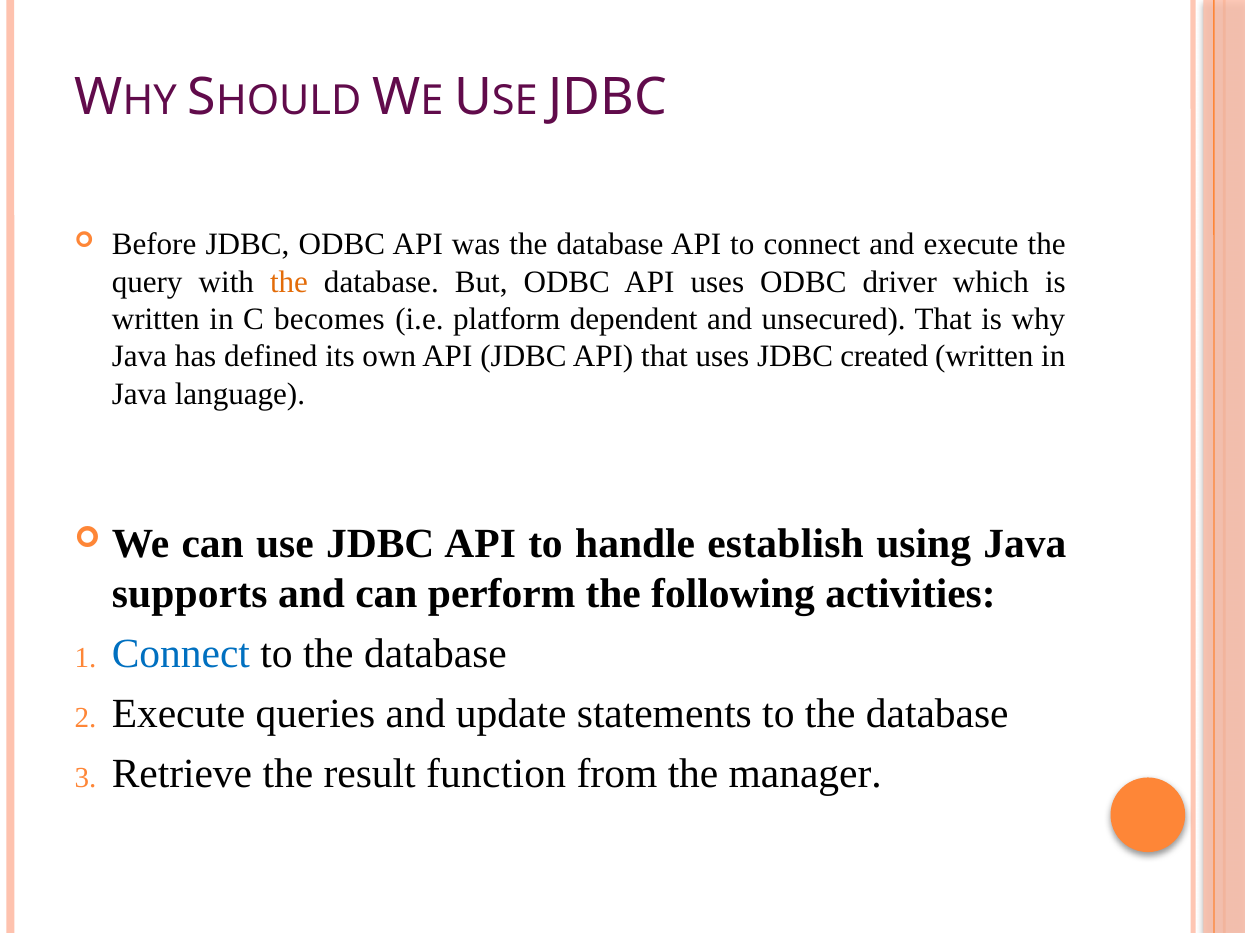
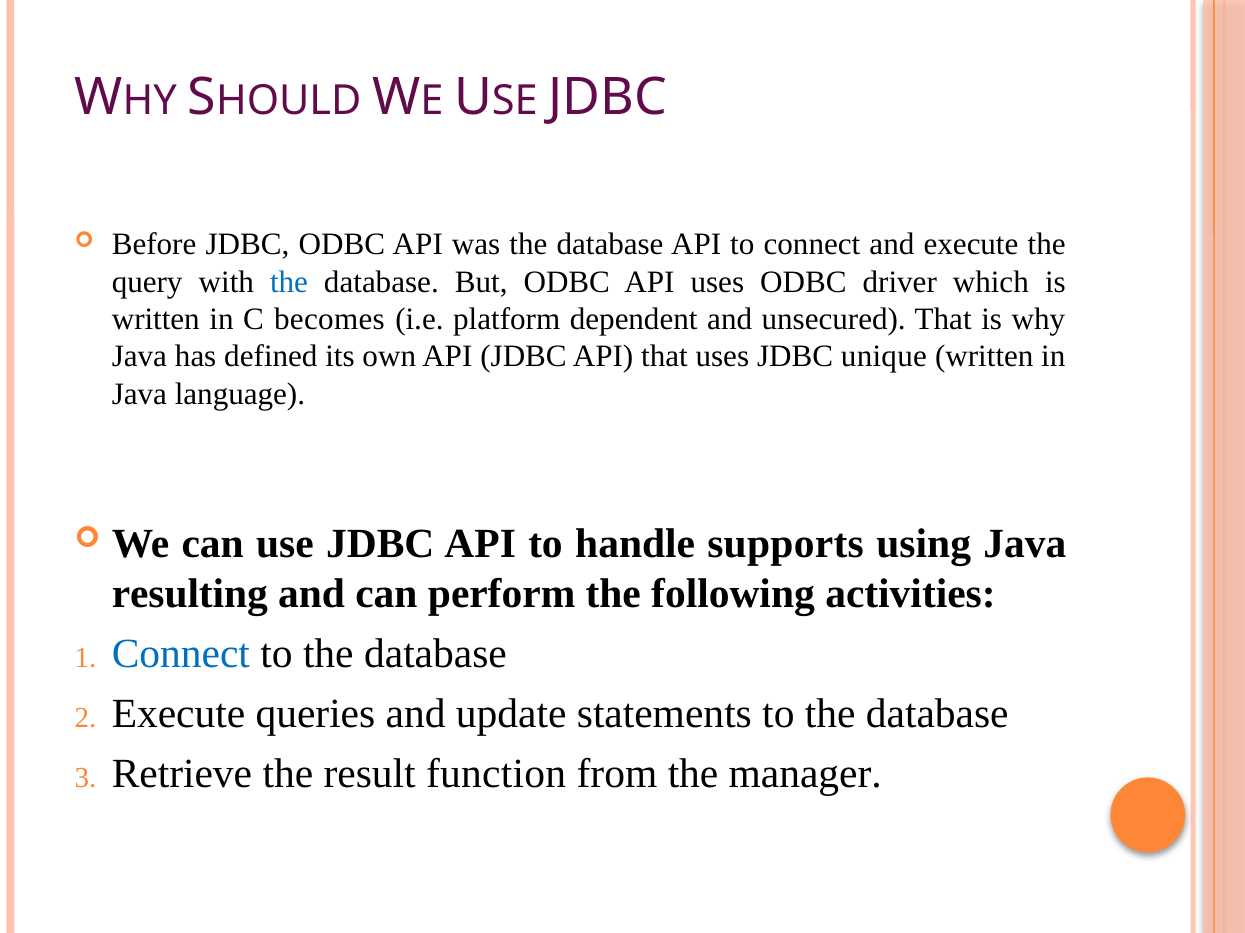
the at (289, 282) colour: orange -> blue
created: created -> unique
establish: establish -> supports
supports: supports -> resulting
